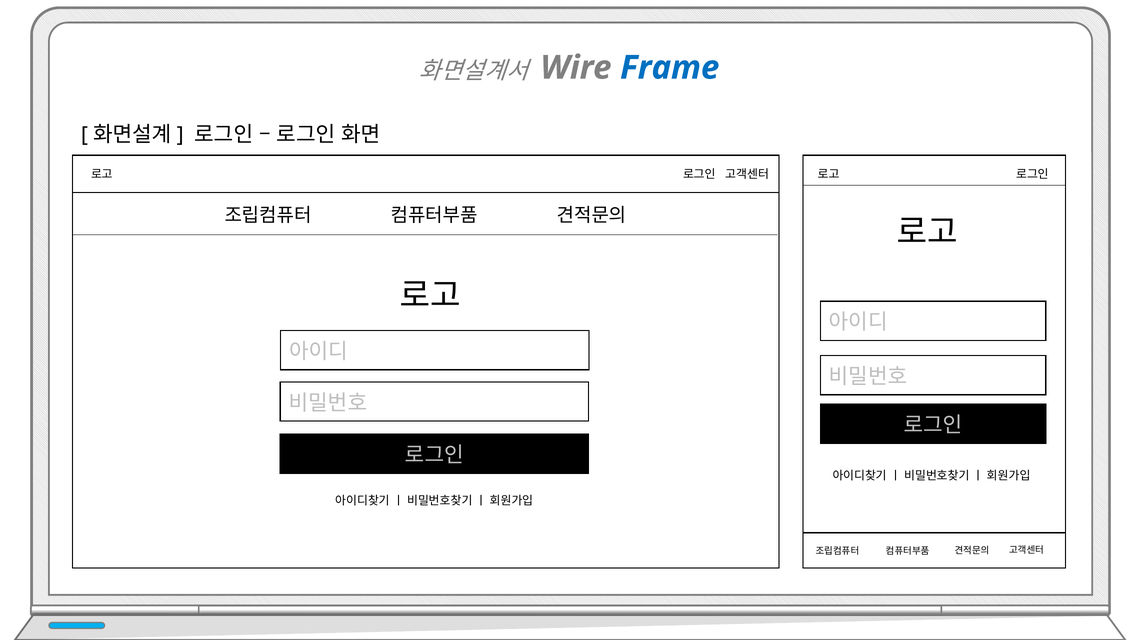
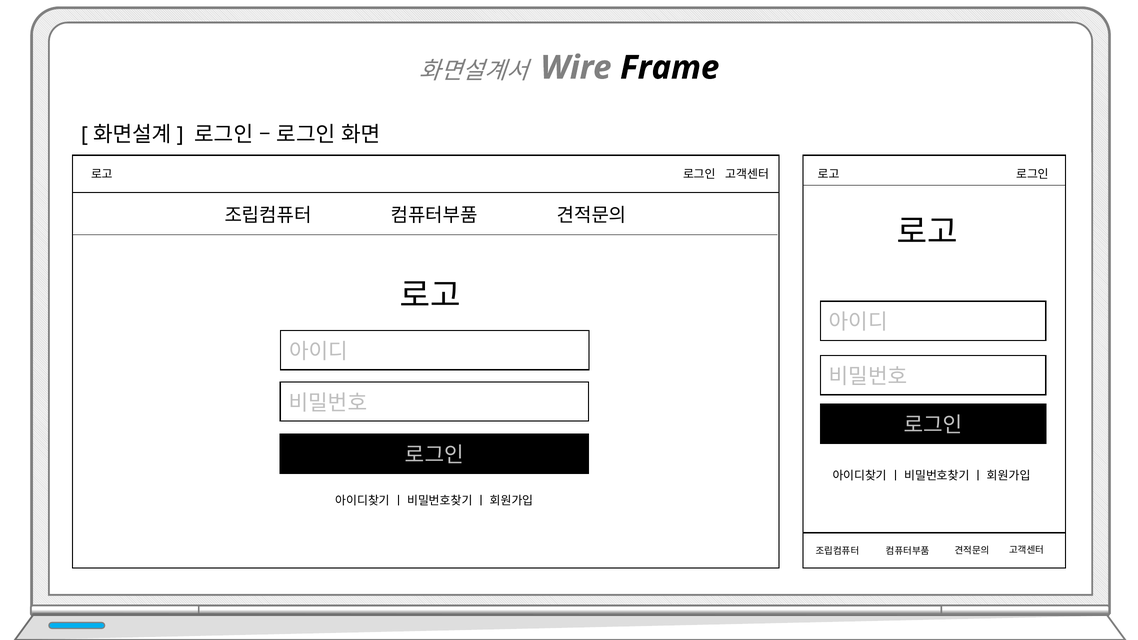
Frame colour: blue -> black
